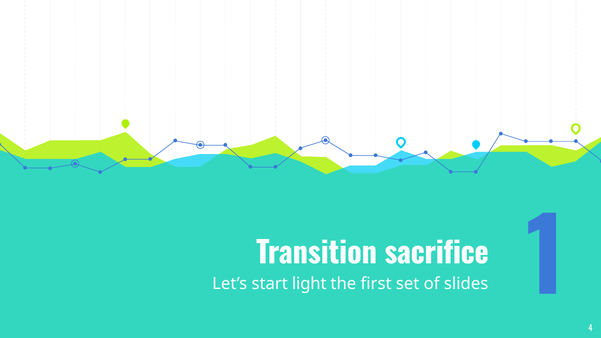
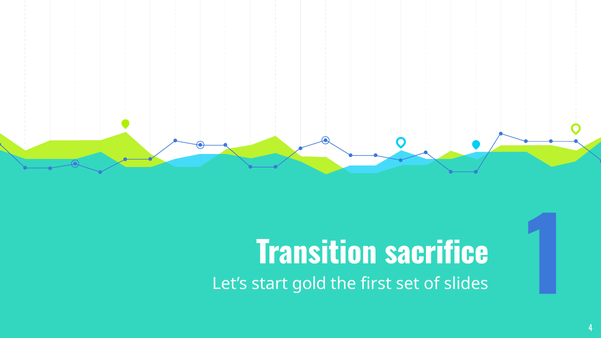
light: light -> gold
